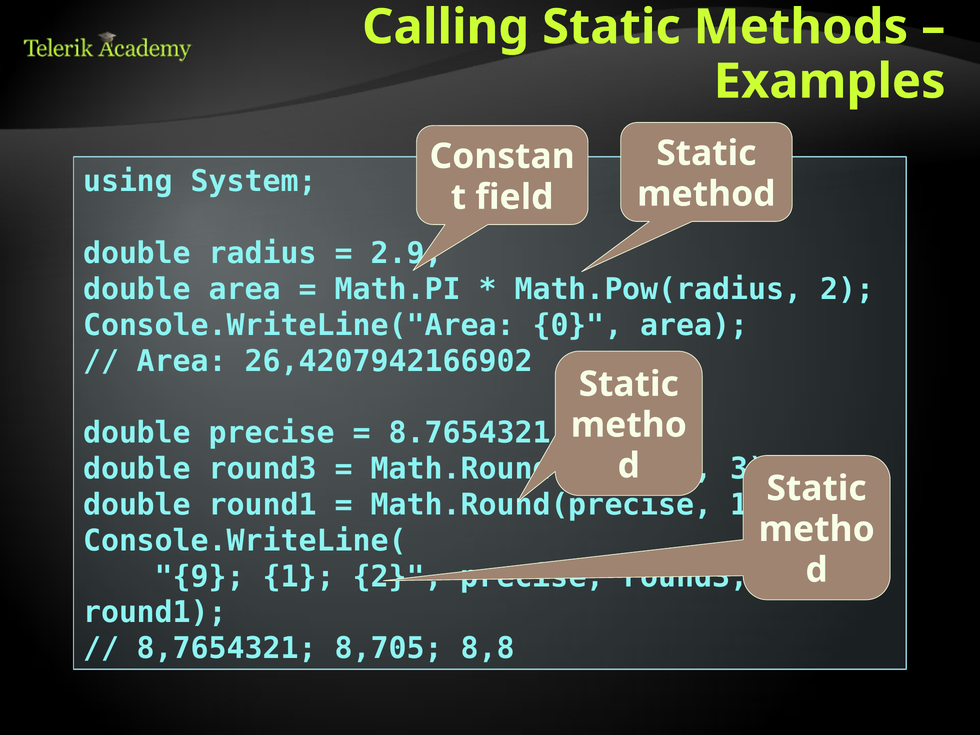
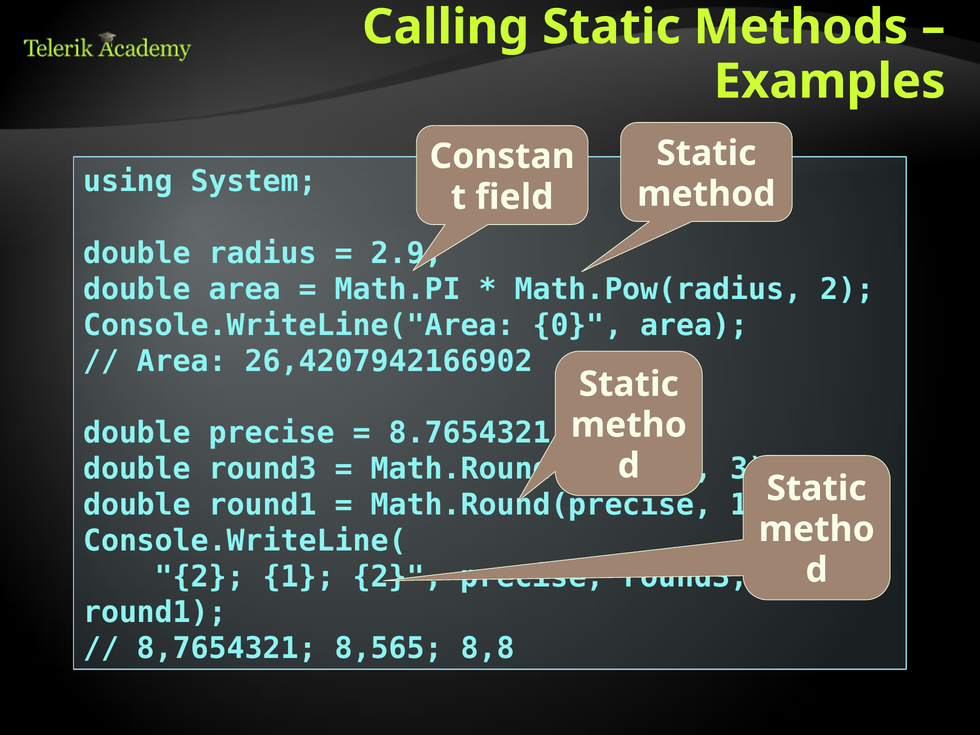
9 at (200, 577): 9 -> 2
8,705: 8,705 -> 8,565
